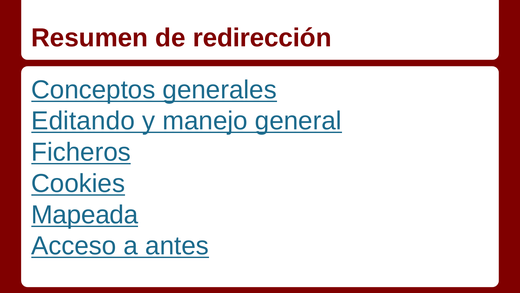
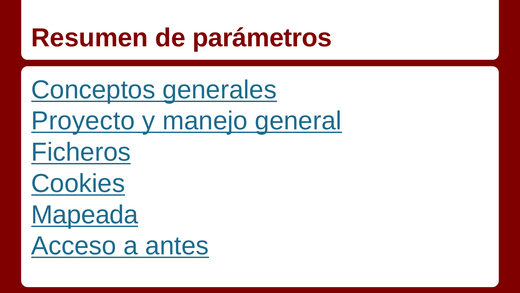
redirección: redirección -> parámetros
Editando: Editando -> Proyecto
